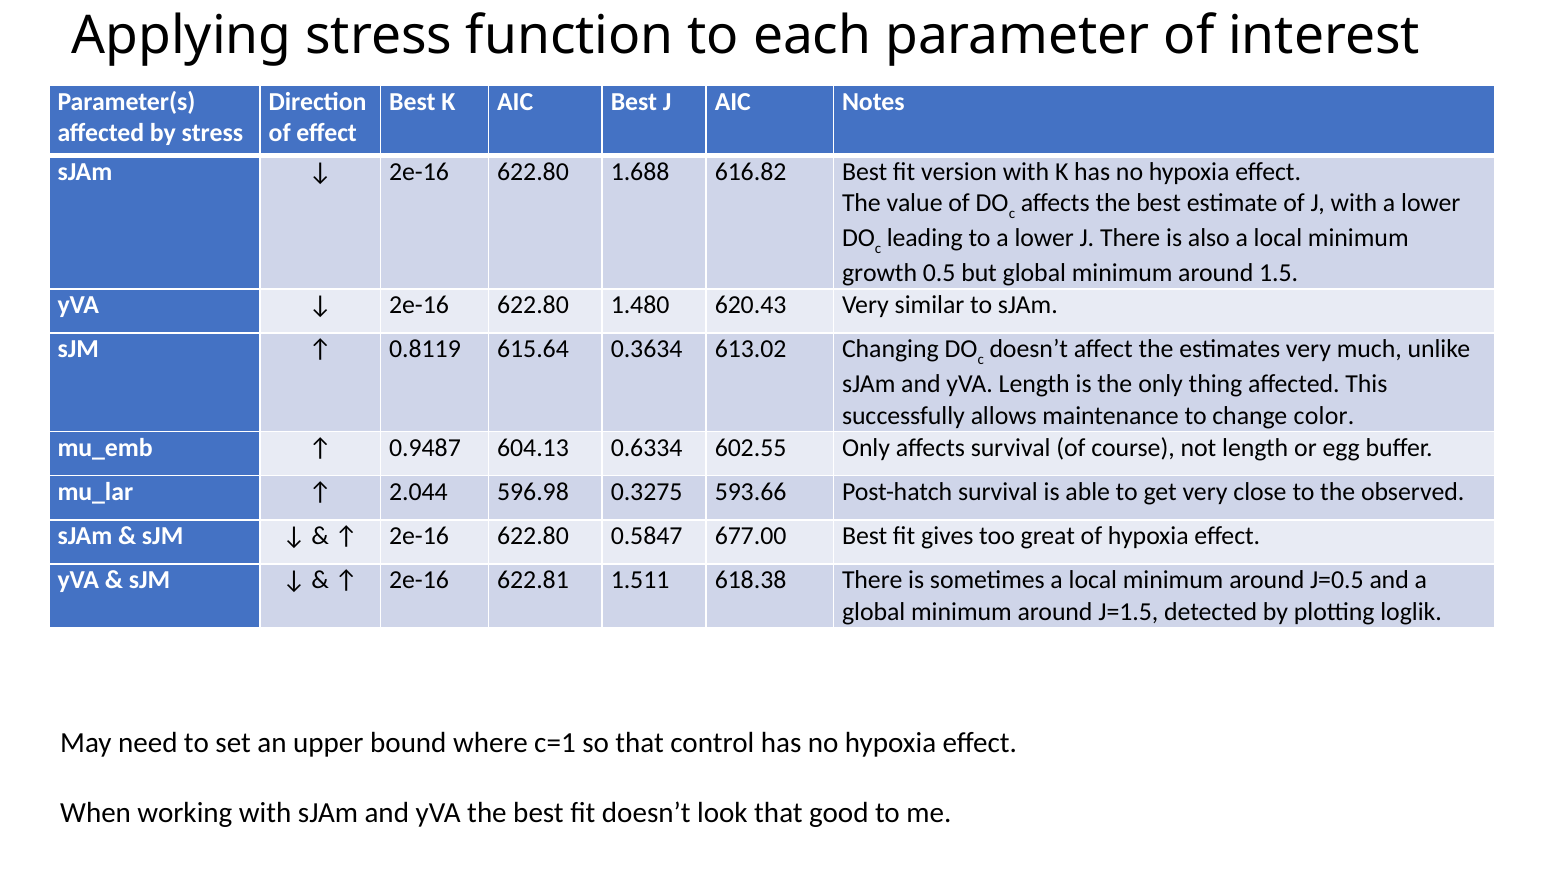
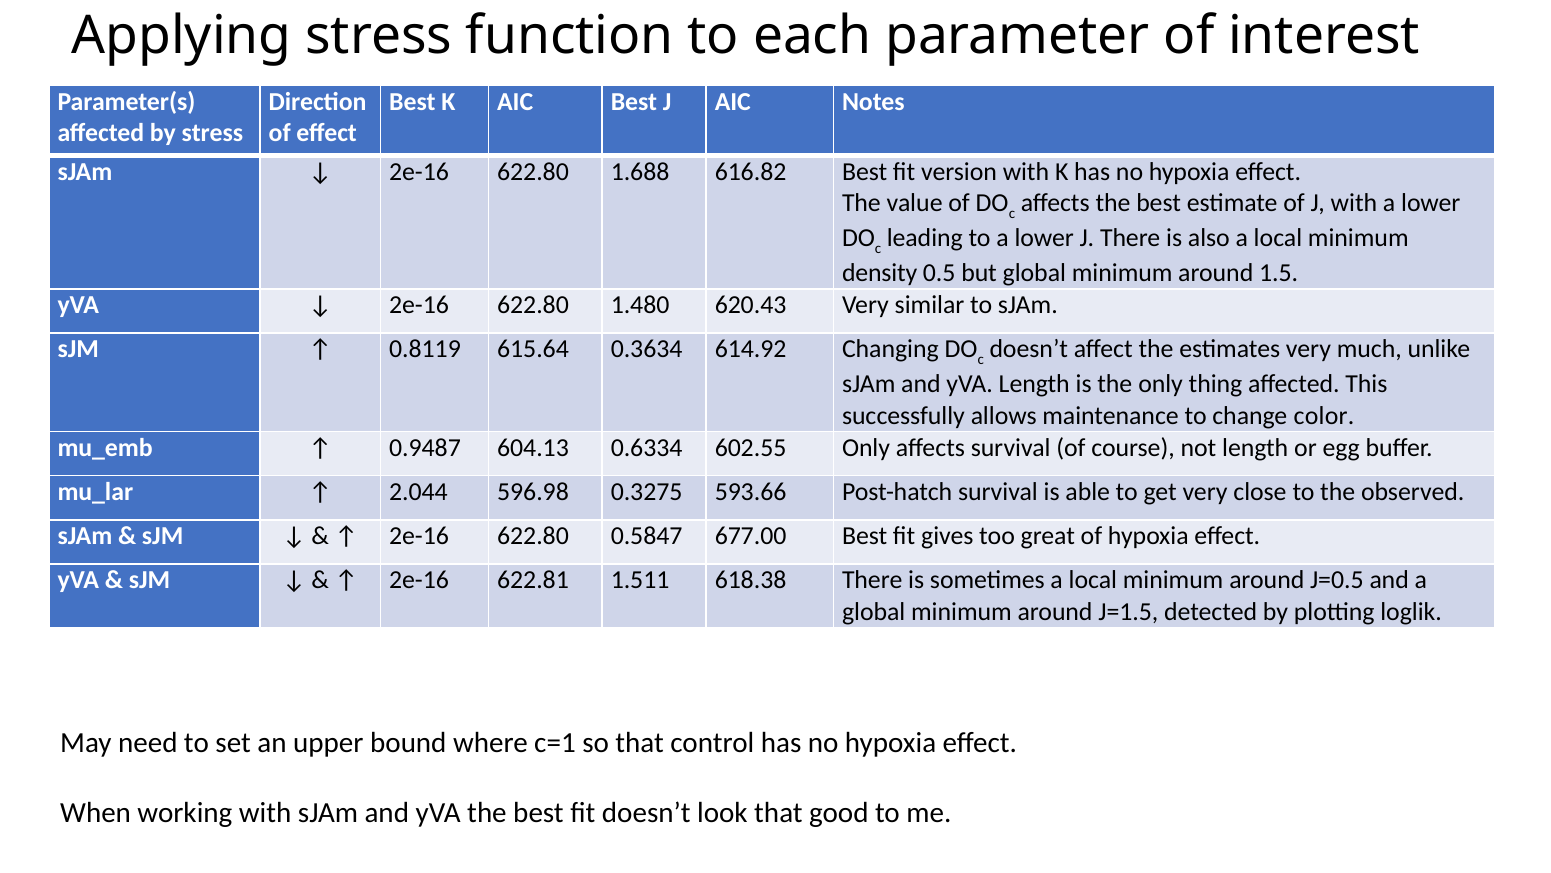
growth: growth -> density
613.02: 613.02 -> 614.92
